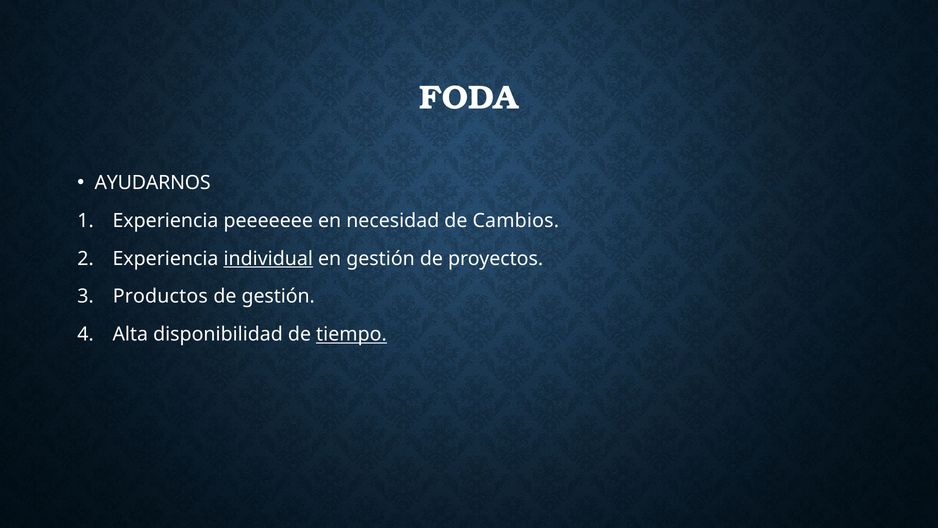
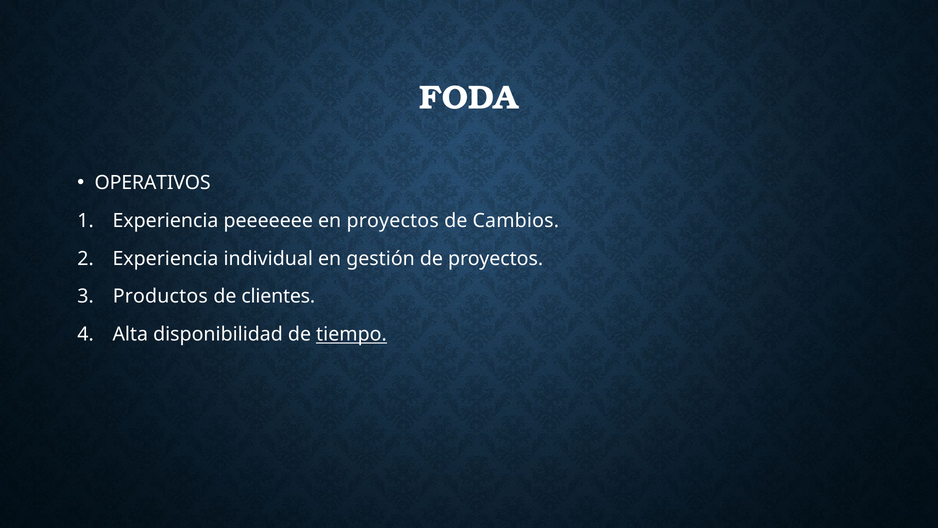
AYUDARNOS: AYUDARNOS -> OPERATIVOS
en necesidad: necesidad -> proyectos
individual underline: present -> none
de gestión: gestión -> clientes
